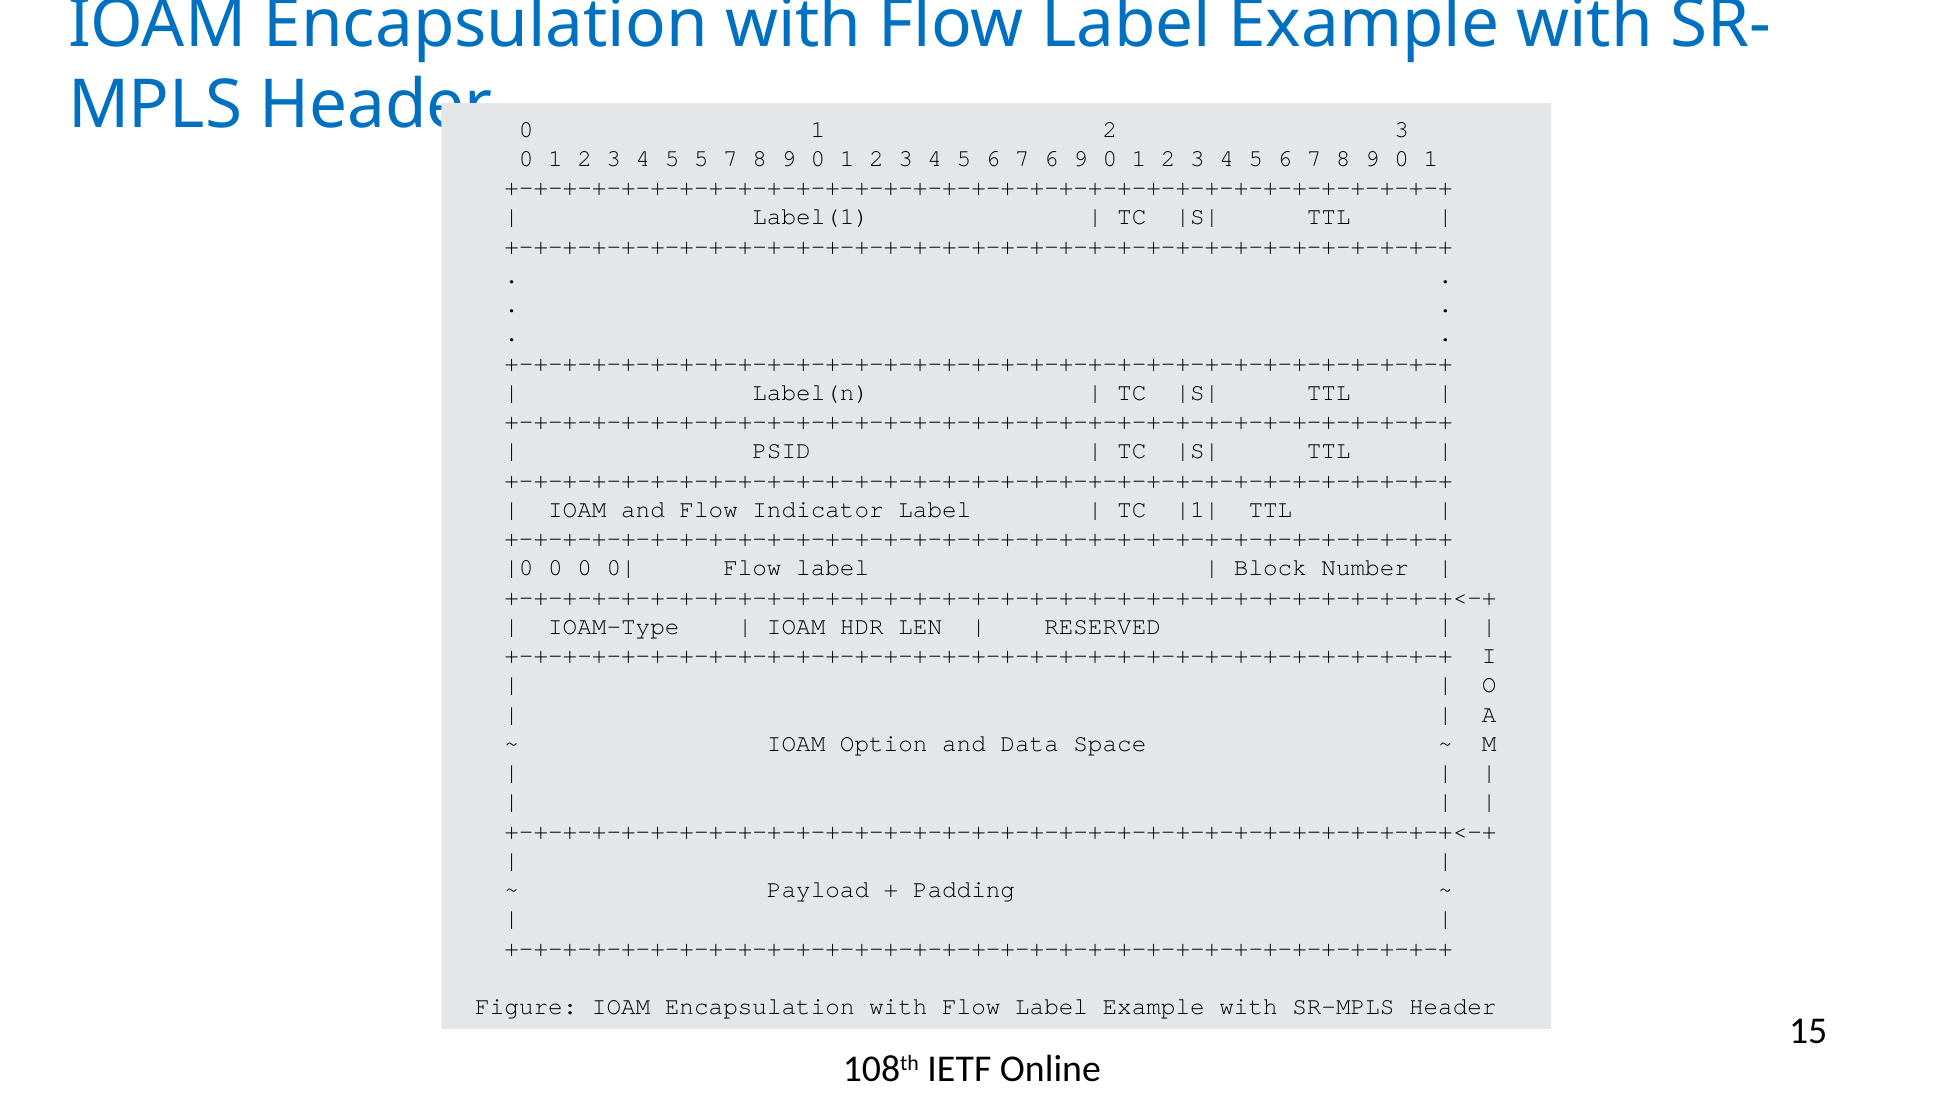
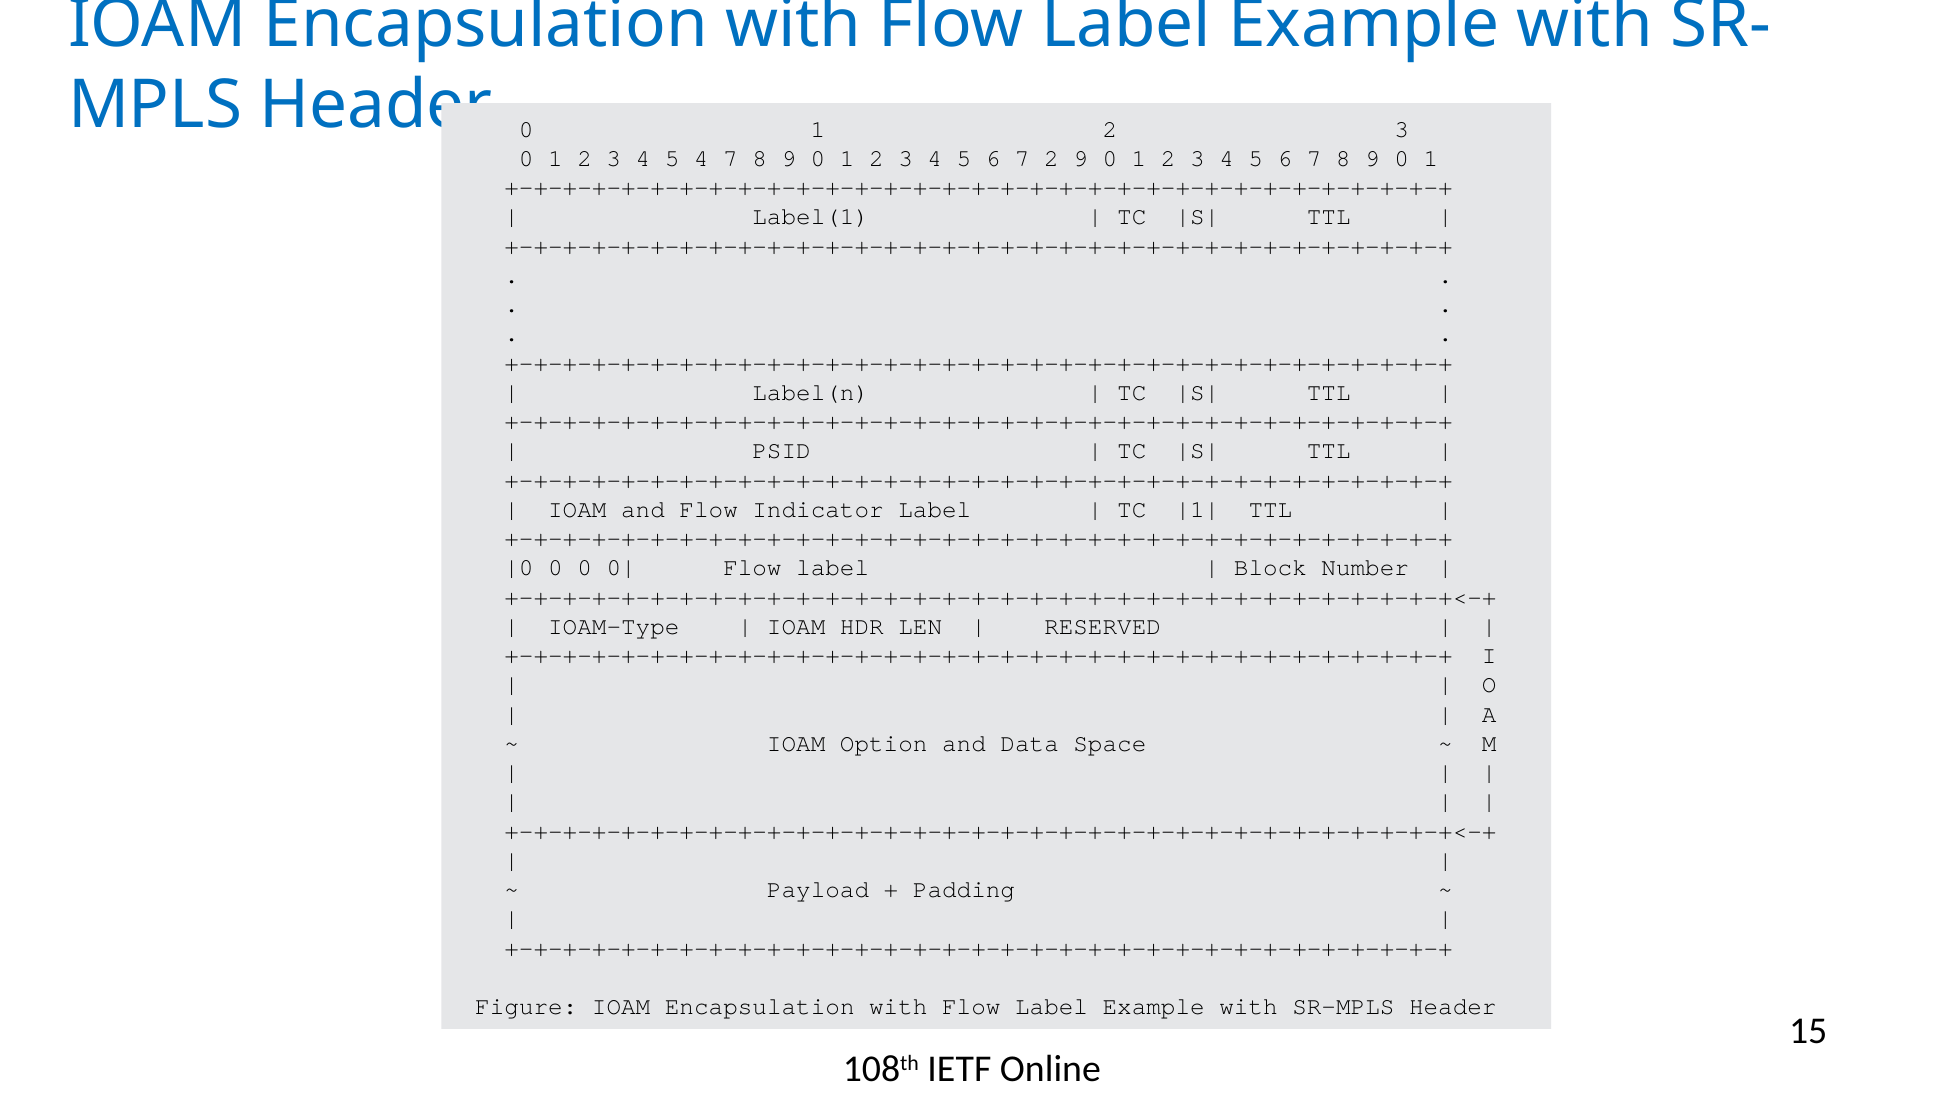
5 5: 5 -> 4
7 6: 6 -> 2
